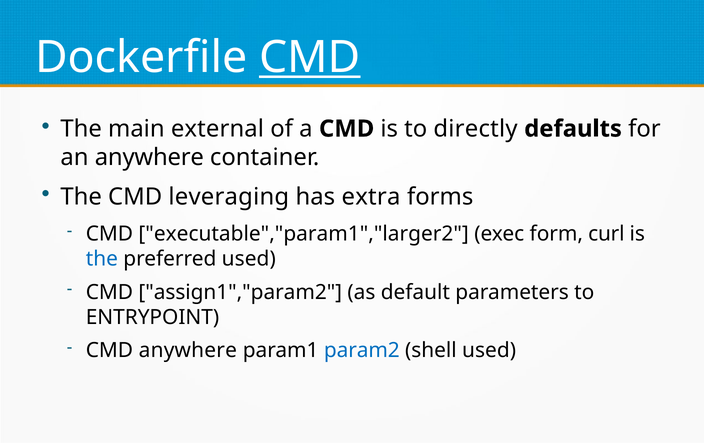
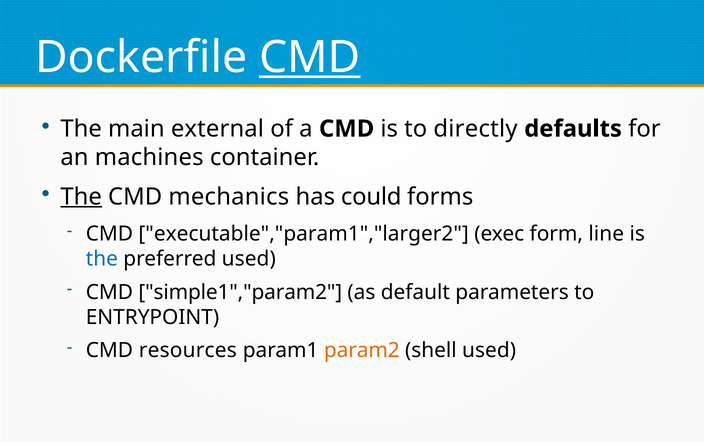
an anywhere: anywhere -> machines
The at (81, 196) underline: none -> present
leveraging: leveraging -> mechanics
extra: extra -> could
curl: curl -> line
assign1","param2: assign1","param2 -> simple1","param2
CMD anywhere: anywhere -> resources
param2 colour: blue -> orange
